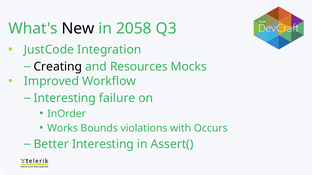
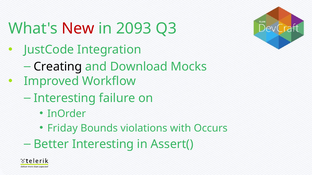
New colour: black -> red
2058: 2058 -> 2093
Resources: Resources -> Download
Works: Works -> Friday
